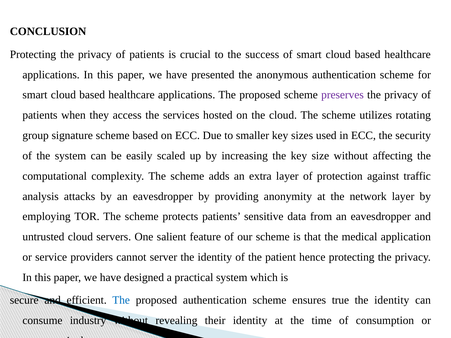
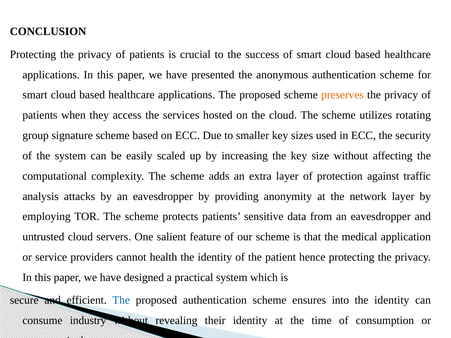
preserves colour: purple -> orange
server: server -> health
true: true -> into
